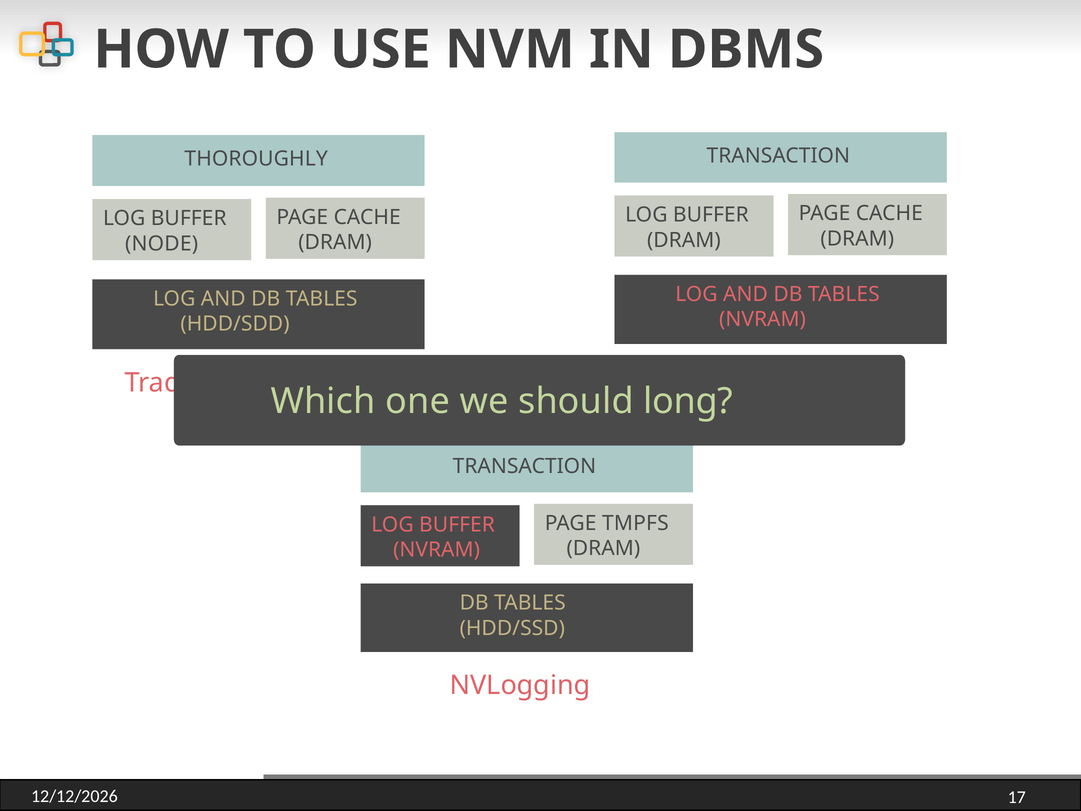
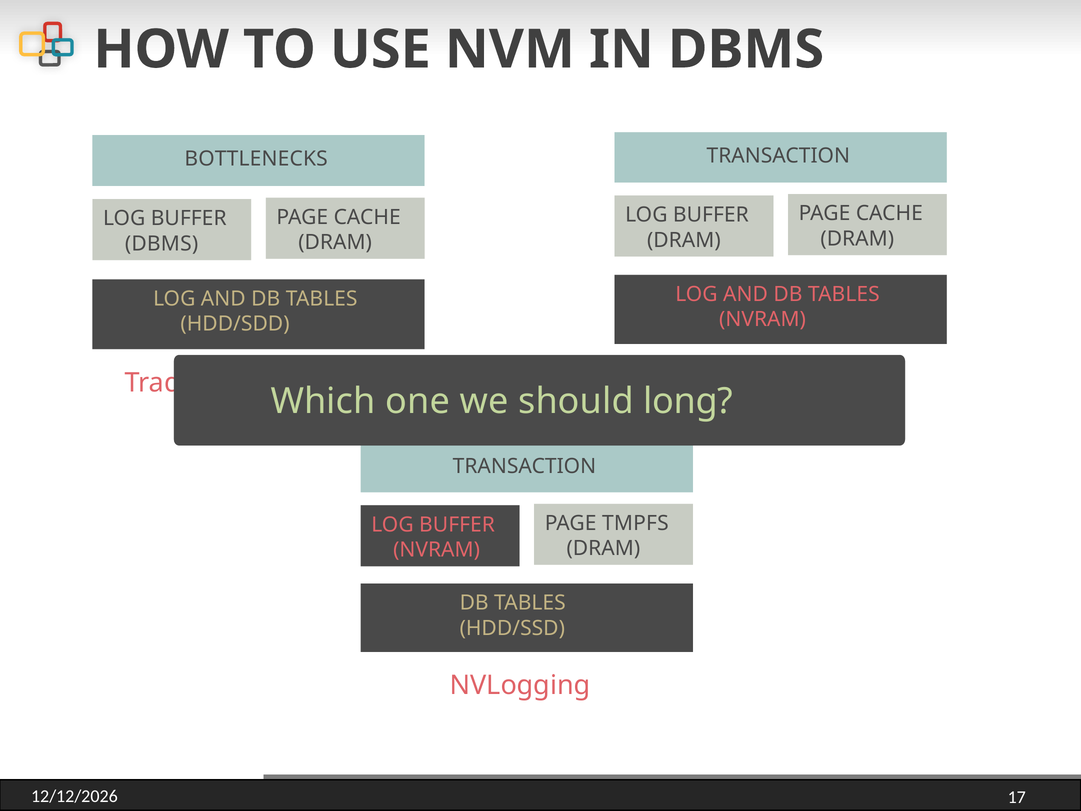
THOROUGHLY: THOROUGHLY -> BOTTLENECKS
NODE at (162, 244): NODE -> DBMS
